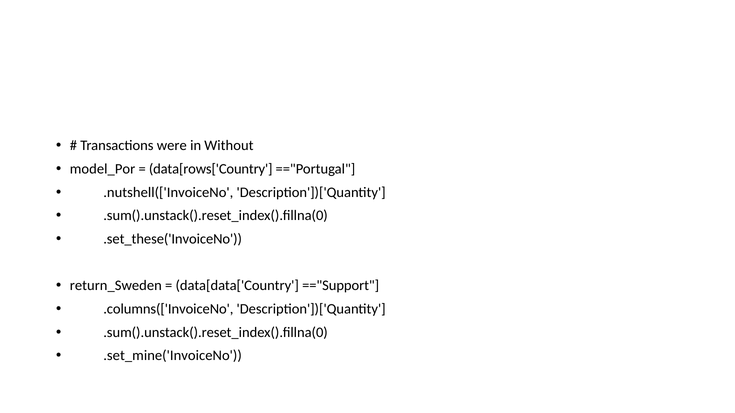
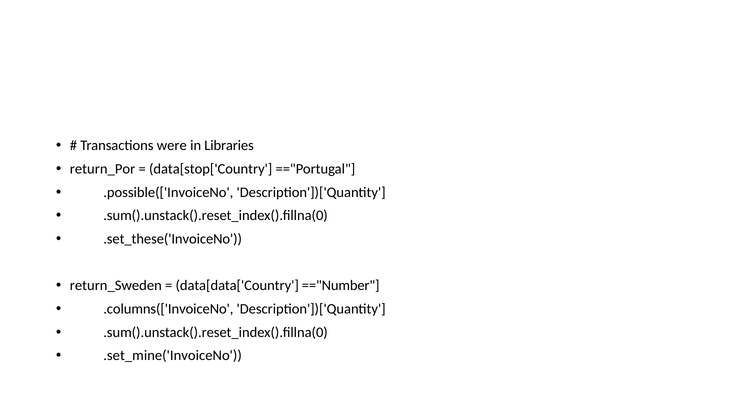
Without: Without -> Libraries
model_Por: model_Por -> return_Por
data[rows['Country: data[rows['Country -> data[stop['Country
.nutshell(['InvoiceNo: .nutshell(['InvoiceNo -> .possible(['InvoiceNo
=="Support: =="Support -> =="Number
